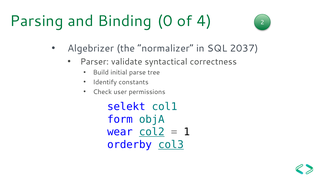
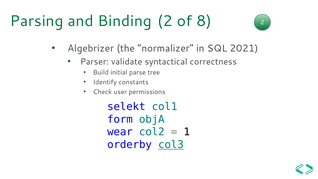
Binding 0: 0 -> 2
4: 4 -> 8
2037: 2037 -> 2021
col2 underline: present -> none
